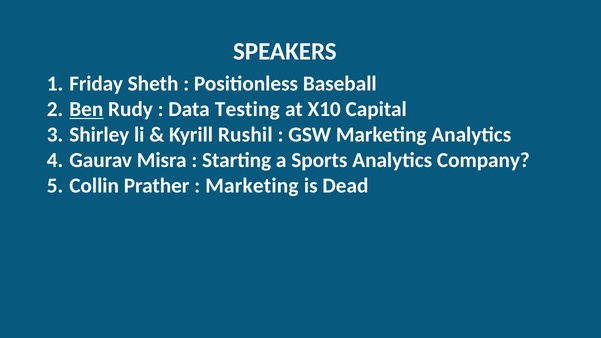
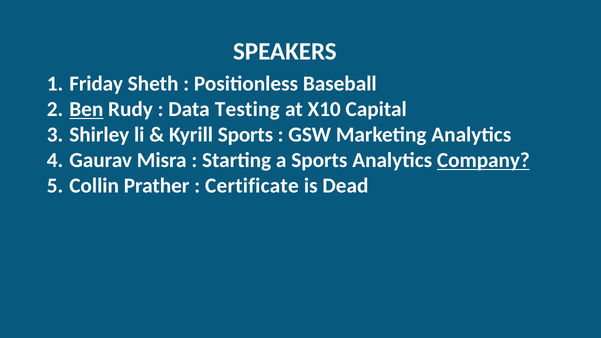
Kyrill Rushil: Rushil -> Sports
Company underline: none -> present
Marketing at (252, 186): Marketing -> Certificate
